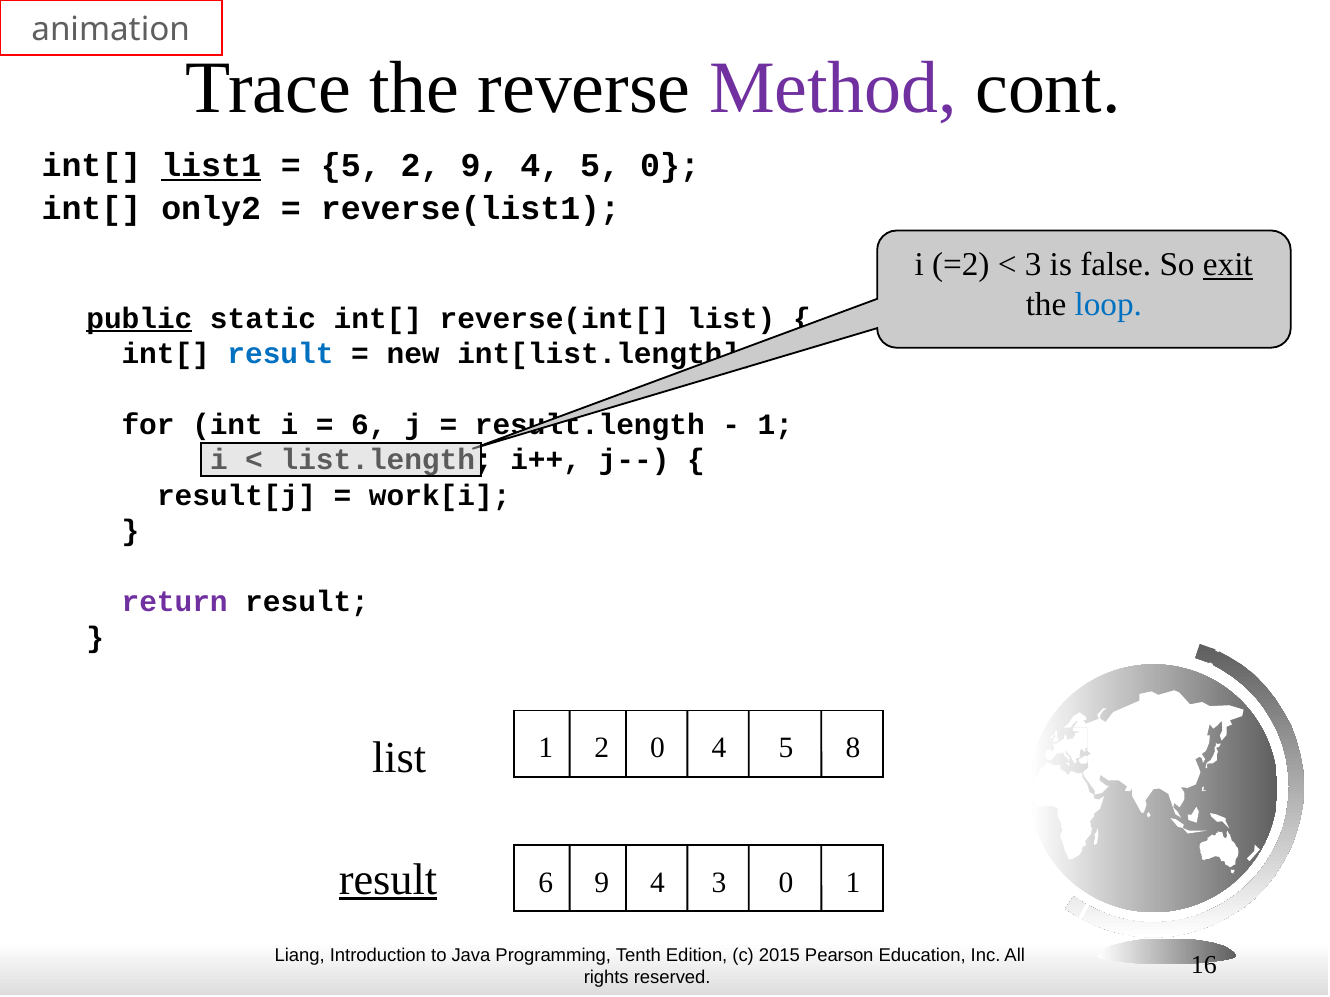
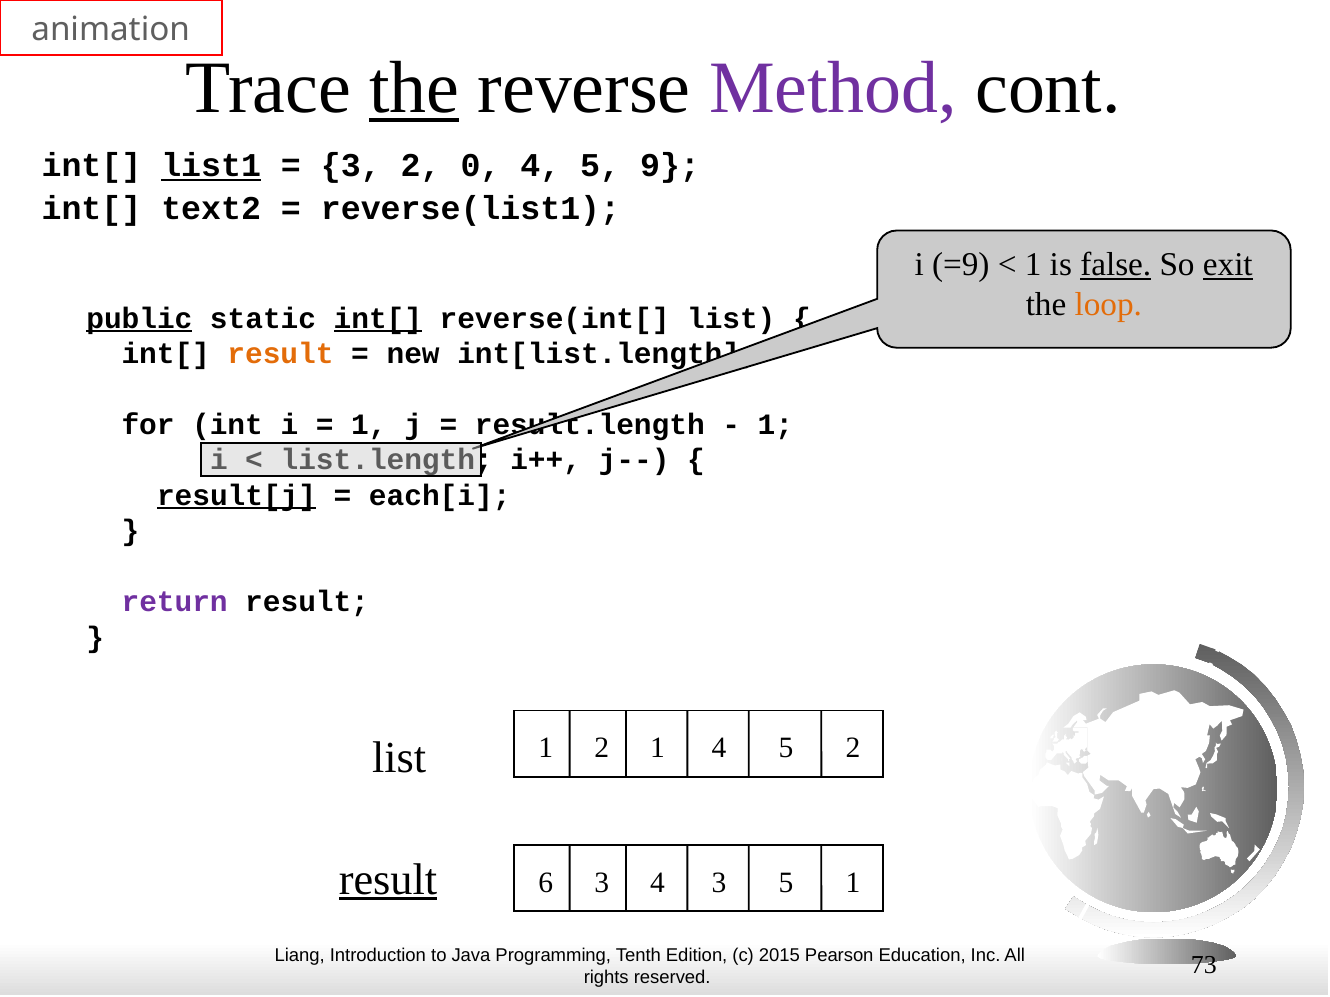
the at (414, 88) underline: none -> present
5 at (351, 166): 5 -> 3
2 9: 9 -> 0
5 0: 0 -> 9
only2: only2 -> text2
=2: =2 -> =9
3 at (1033, 265): 3 -> 1
false underline: none -> present
loop colour: blue -> orange
int[ at (378, 319) underline: none -> present
result at (281, 354) colour: blue -> orange
6 at (369, 425): 6 -> 1
result[j underline: none -> present
work[i: work[i -> each[i
2 0: 0 -> 1
5 8: 8 -> 2
6 9: 9 -> 3
3 0: 0 -> 5
16: 16 -> 73
